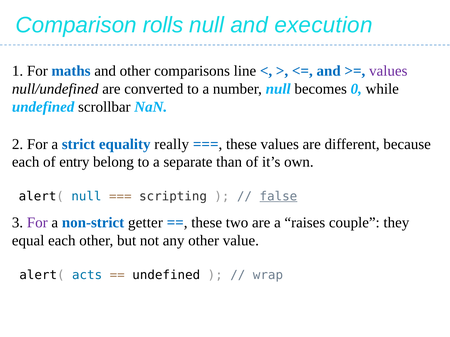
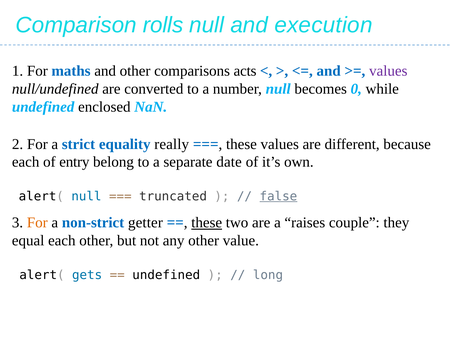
line: line -> acts
scrollbar: scrollbar -> enclosed
than: than -> date
scripting: scripting -> truncated
For at (37, 223) colour: purple -> orange
these at (207, 223) underline: none -> present
acts: acts -> gets
wrap: wrap -> long
